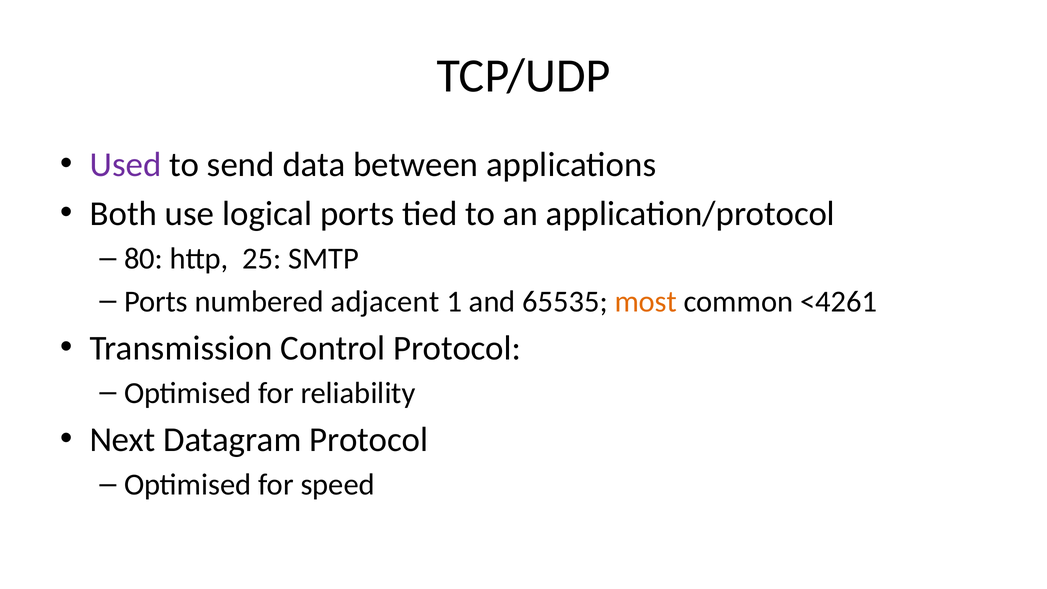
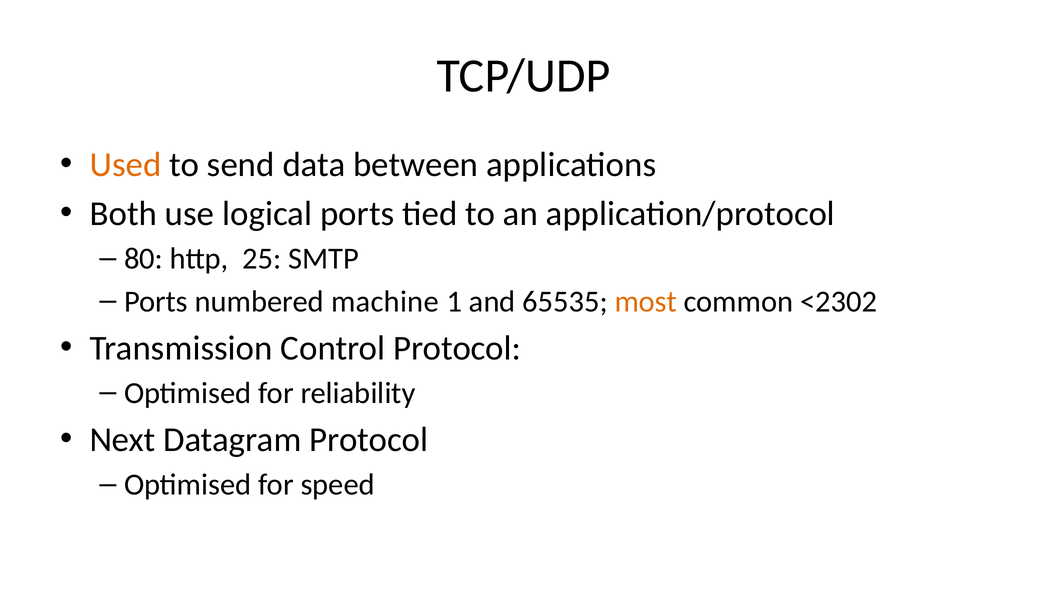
Used colour: purple -> orange
adjacent: adjacent -> machine
<4261: <4261 -> <2302
